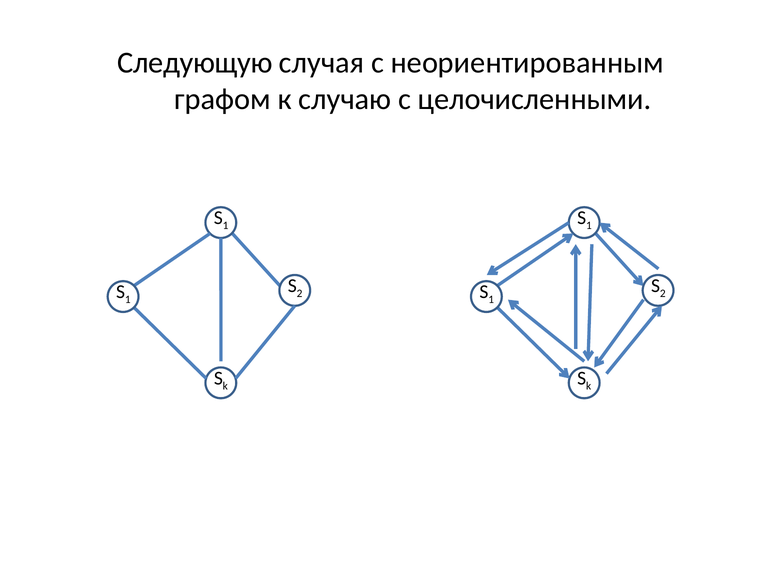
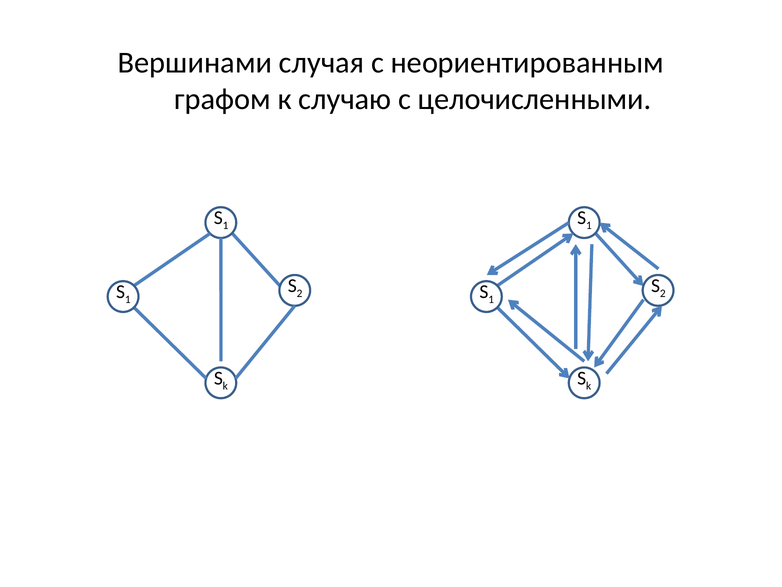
Следующую: Следующую -> Вершинами
